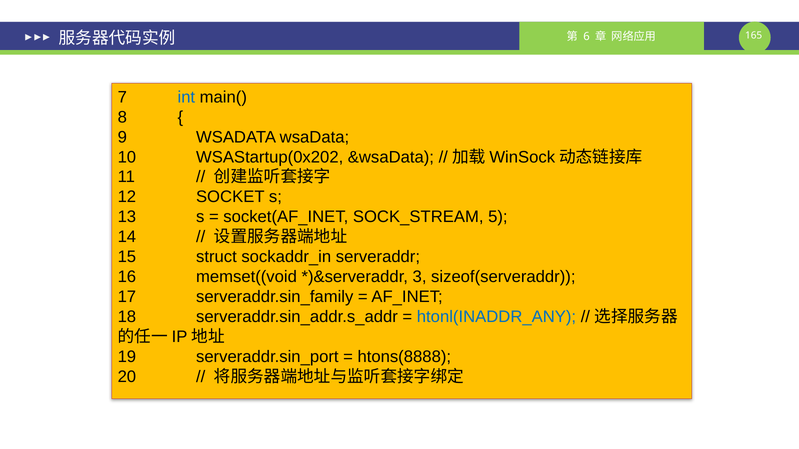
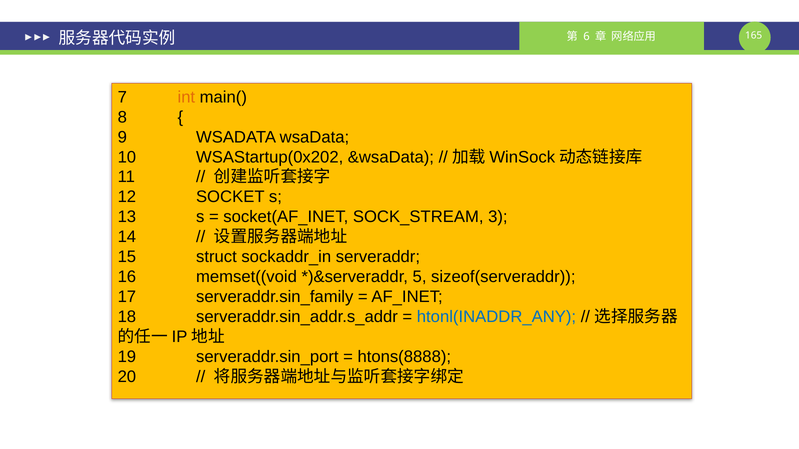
int colour: blue -> orange
5: 5 -> 3
3: 3 -> 5
